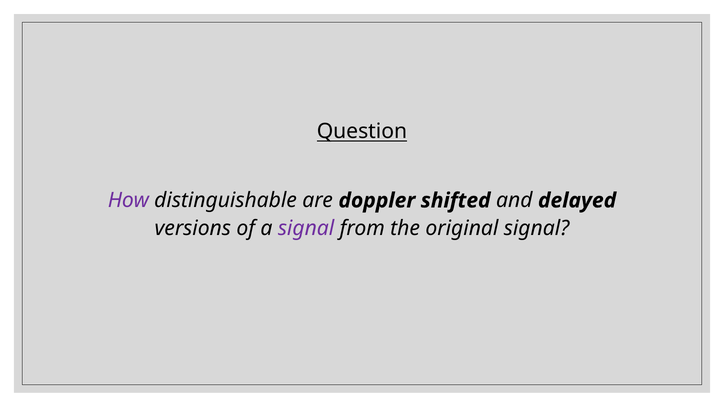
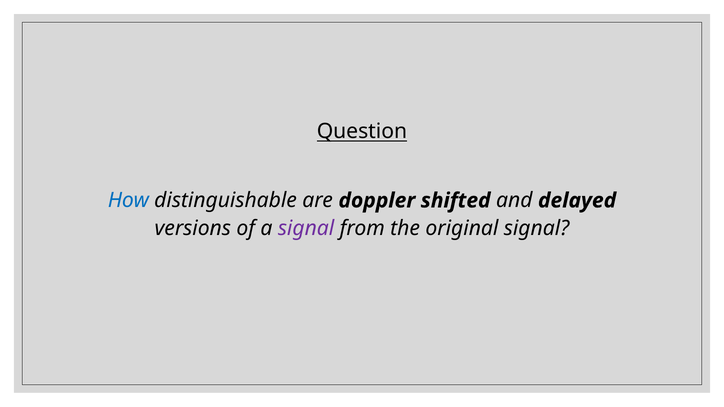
How colour: purple -> blue
